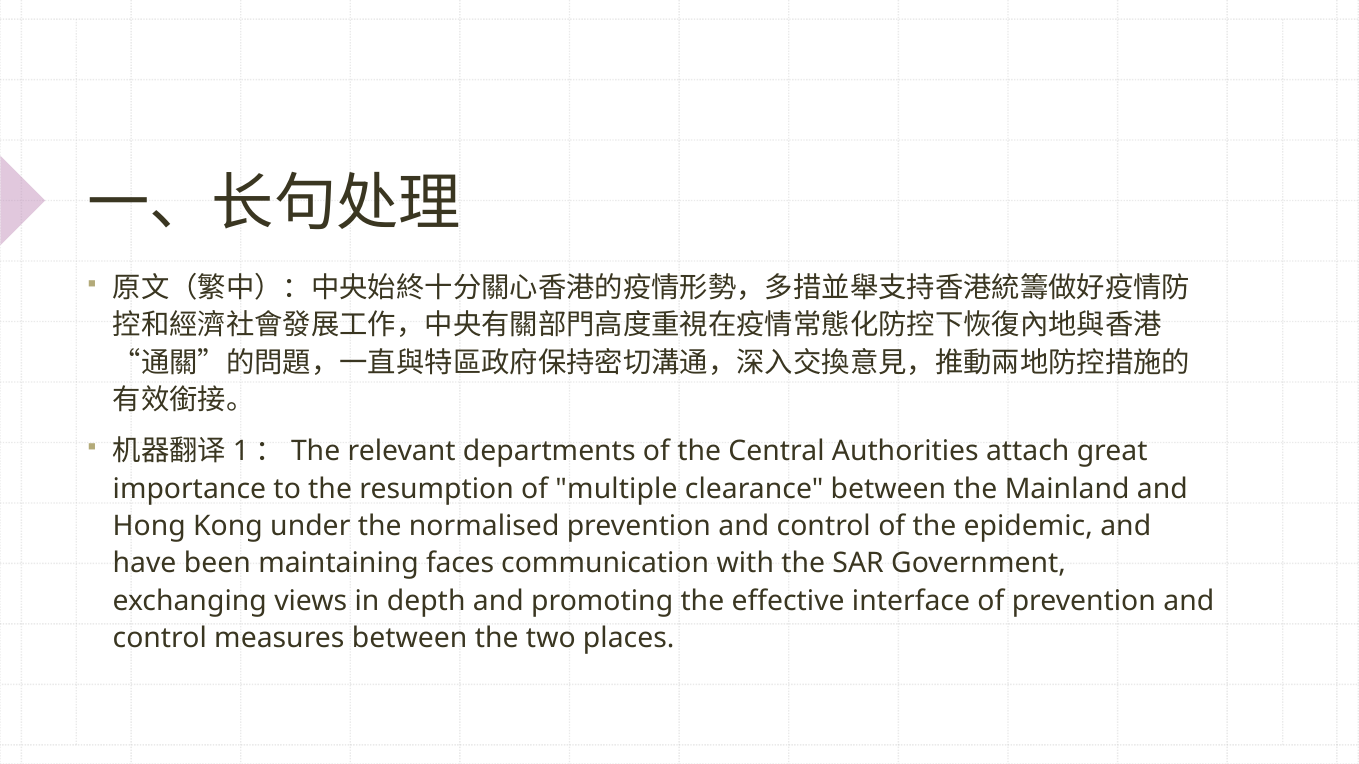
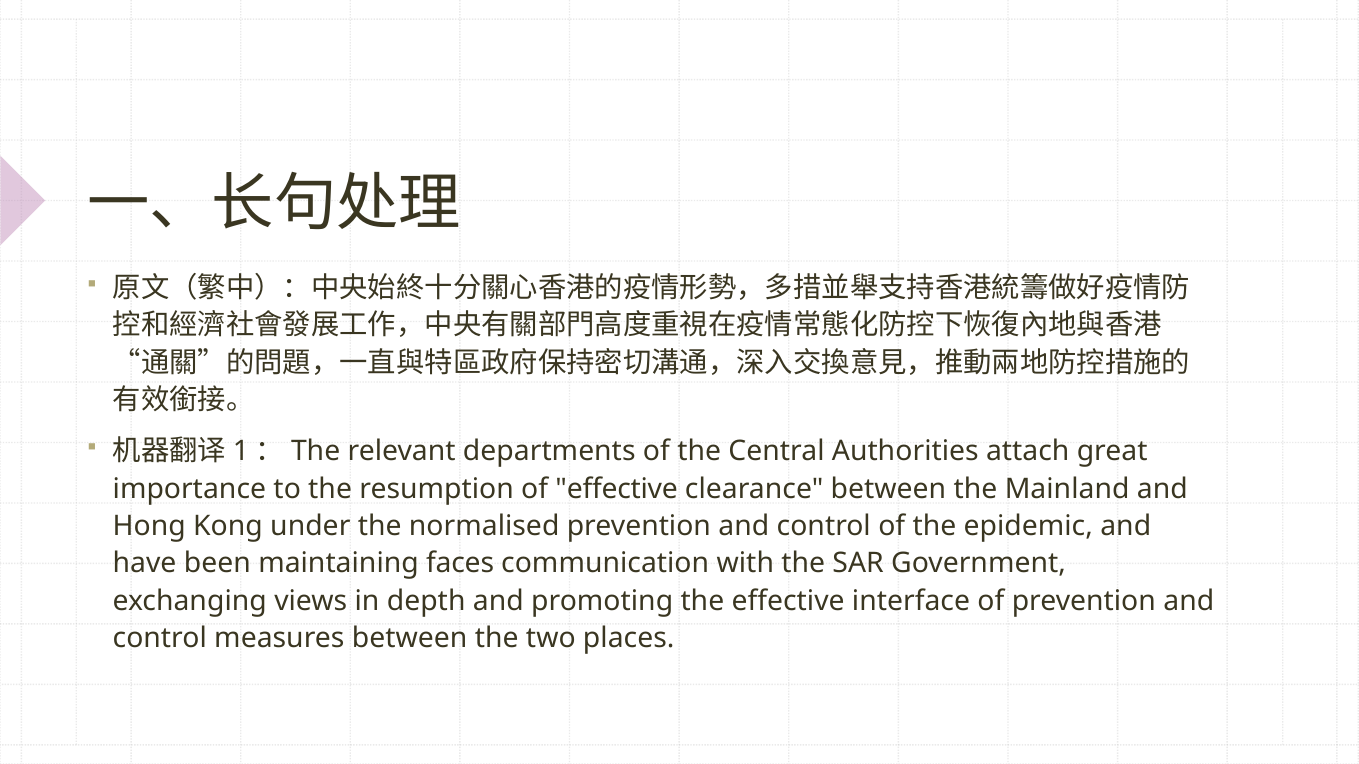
of multiple: multiple -> effective
